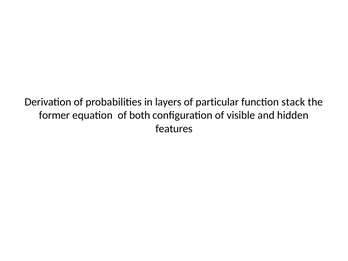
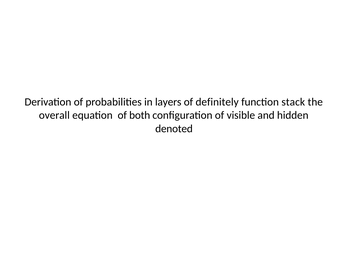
particular: particular -> definitely
former: former -> overall
features: features -> denoted
